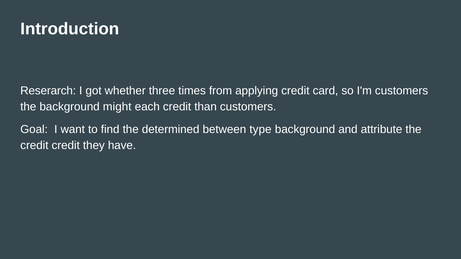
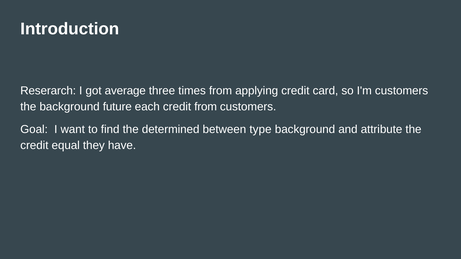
whether: whether -> average
might: might -> future
credit than: than -> from
credit credit: credit -> equal
